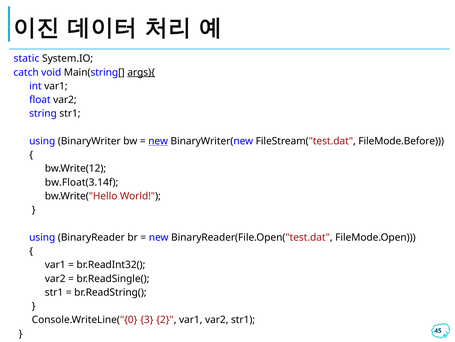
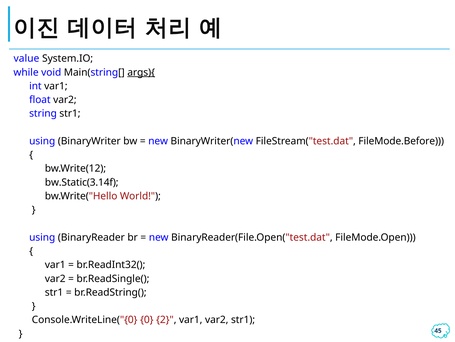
static: static -> value
catch: catch -> while
new at (158, 141) underline: present -> none
bw.Float(3.14f: bw.Float(3.14f -> bw.Static(3.14f
3: 3 -> 0
